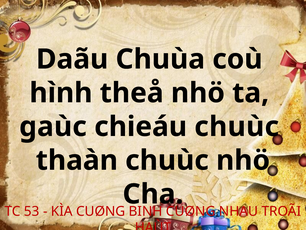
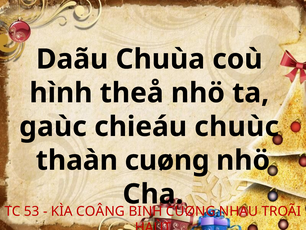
thaàn chuùc: chuùc -> cuøng
KÌA CUØNG: CUØNG -> COÂNG
